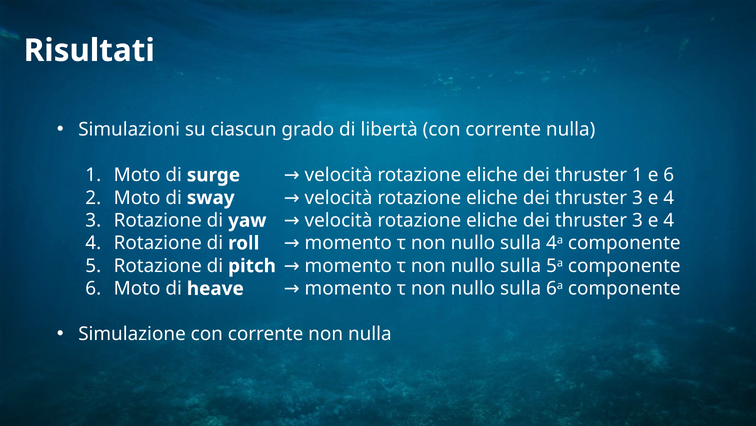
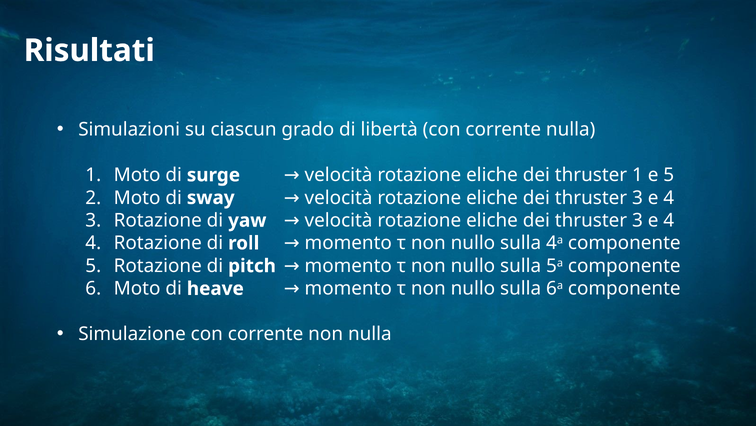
e 6: 6 -> 5
